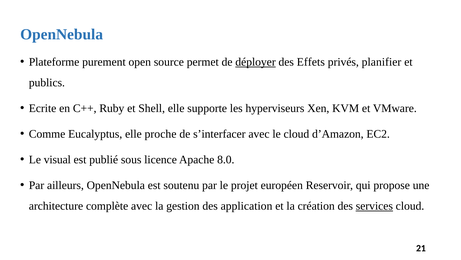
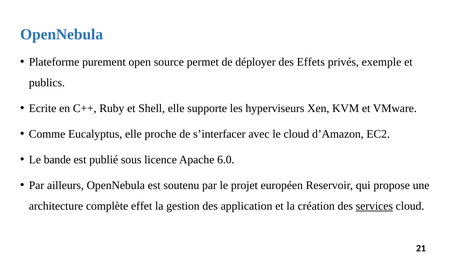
déployer underline: present -> none
planifier: planifier -> exemple
visual: visual -> bande
8.0: 8.0 -> 6.0
complète avec: avec -> effet
